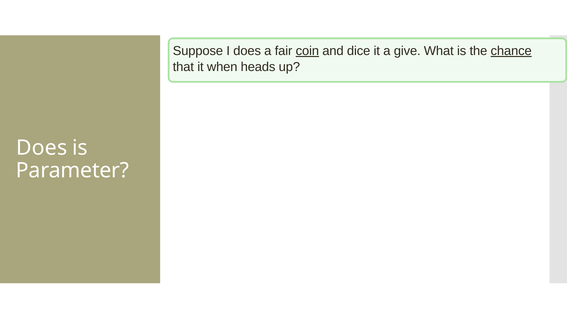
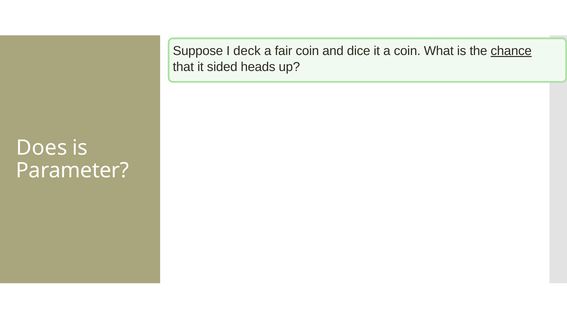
I does: does -> deck
coin at (307, 51) underline: present -> none
a give: give -> coin
when: when -> sided
